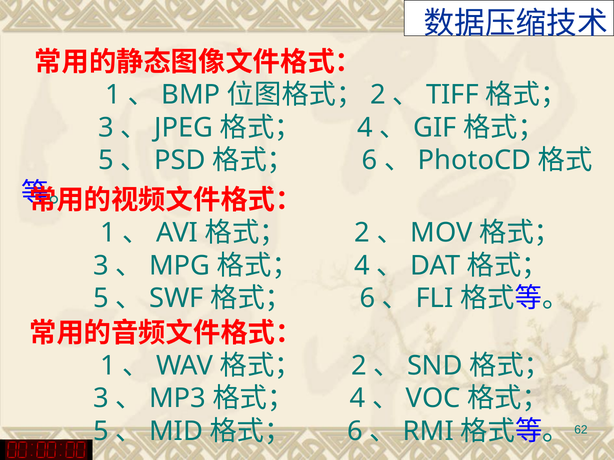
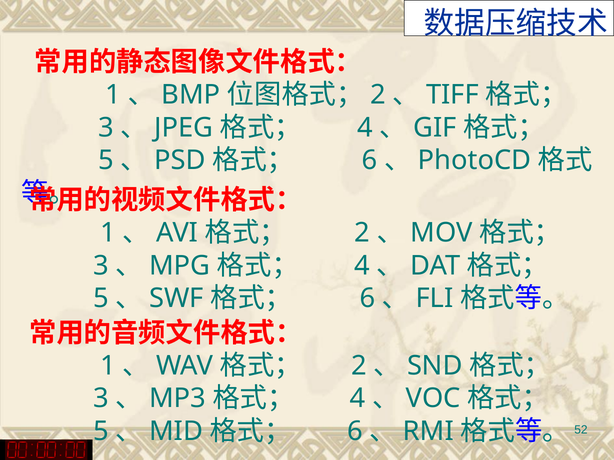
62: 62 -> 52
